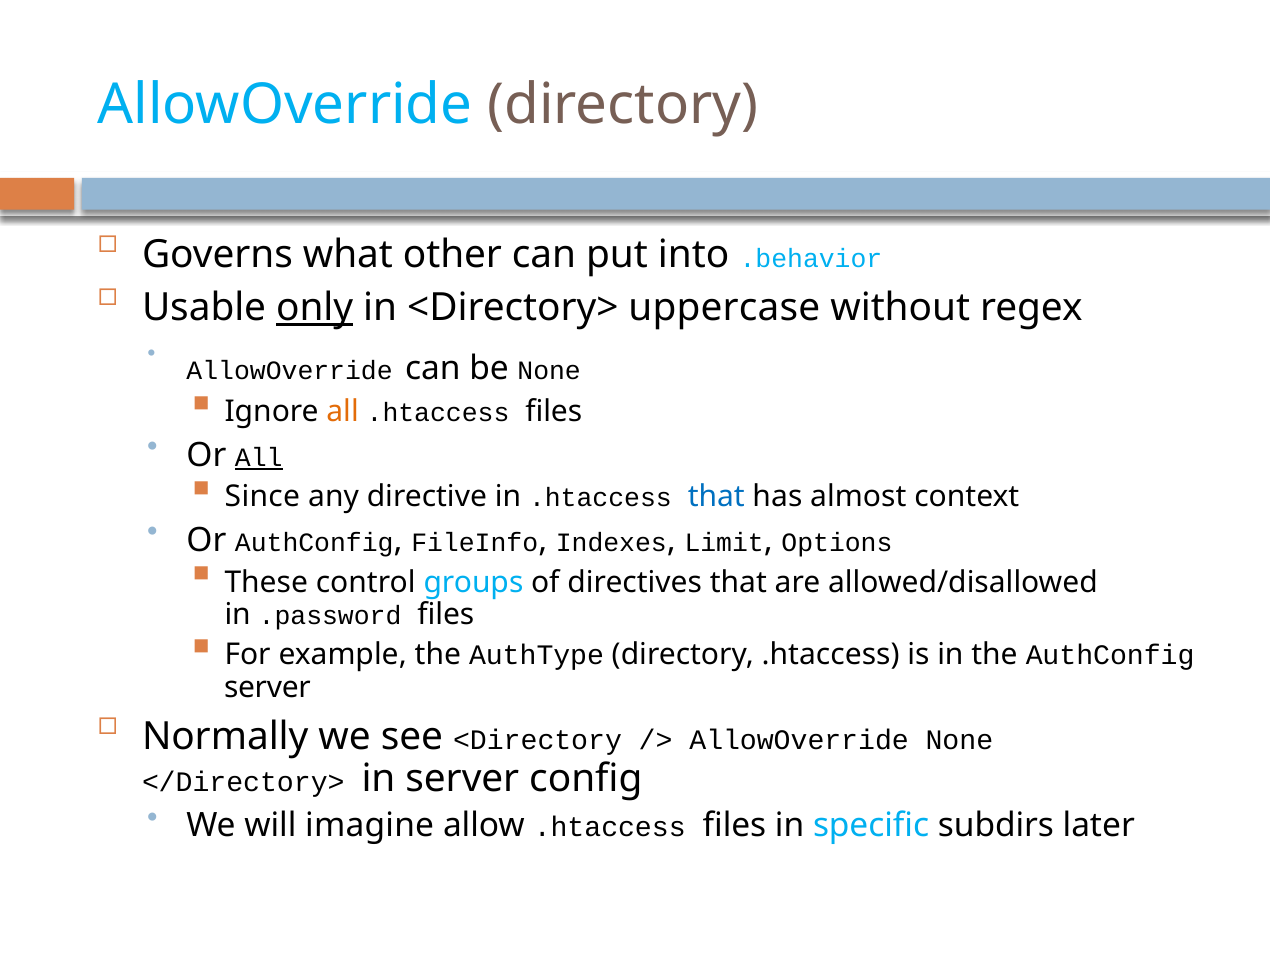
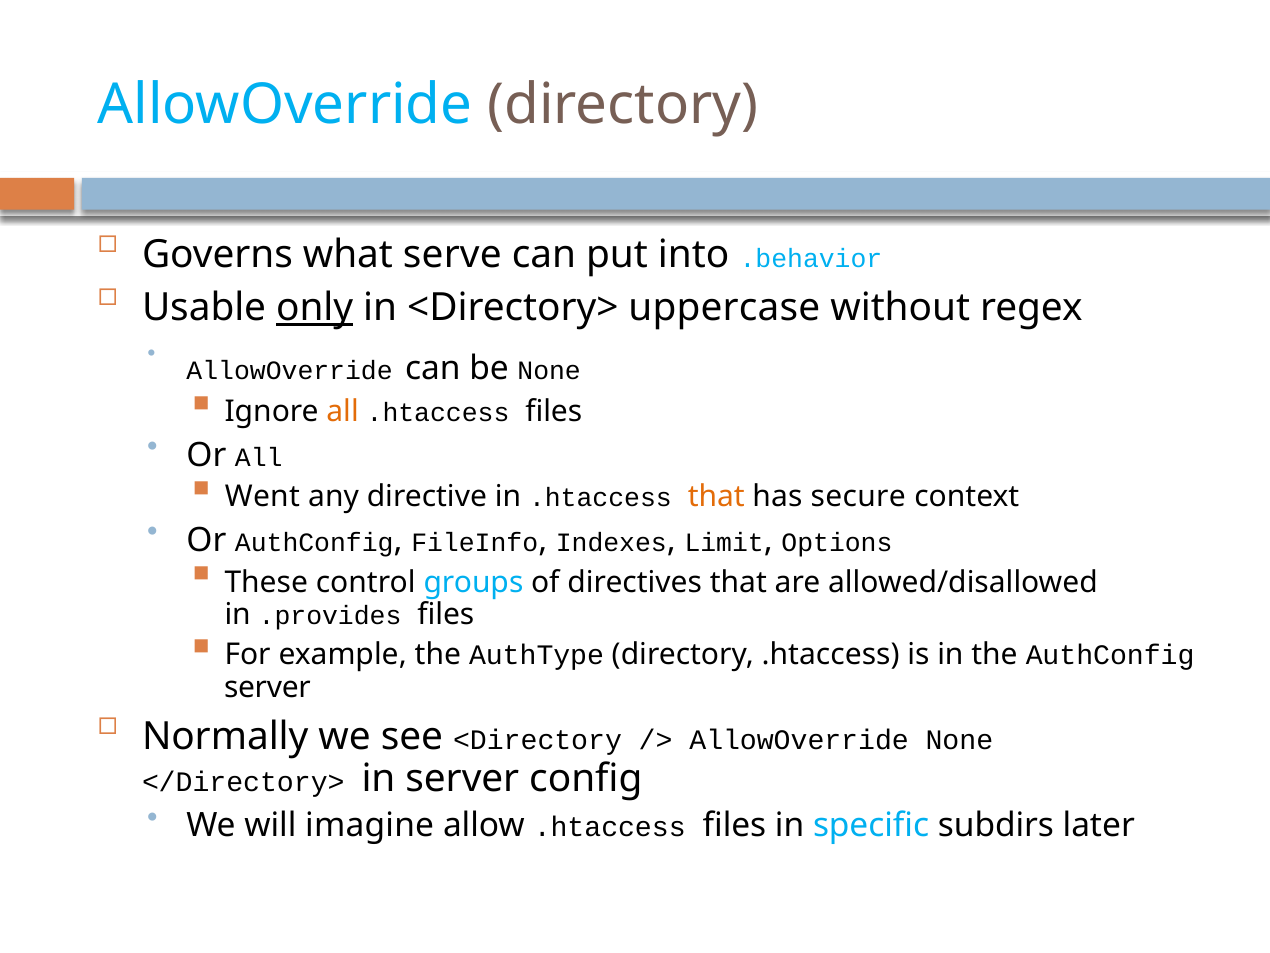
other: other -> serve
All at (259, 457) underline: present -> none
Since: Since -> Went
that at (716, 497) colour: blue -> orange
almost: almost -> secure
.password: .password -> .provides
